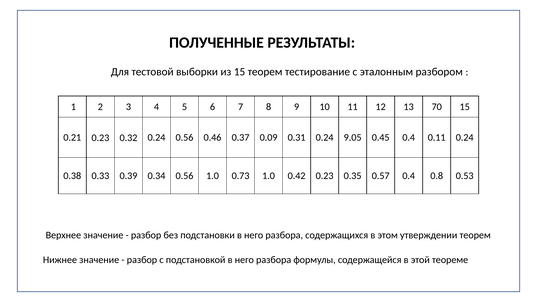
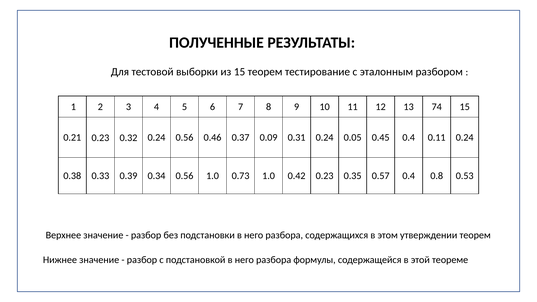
70: 70 -> 74
9.05: 9.05 -> 0.05
